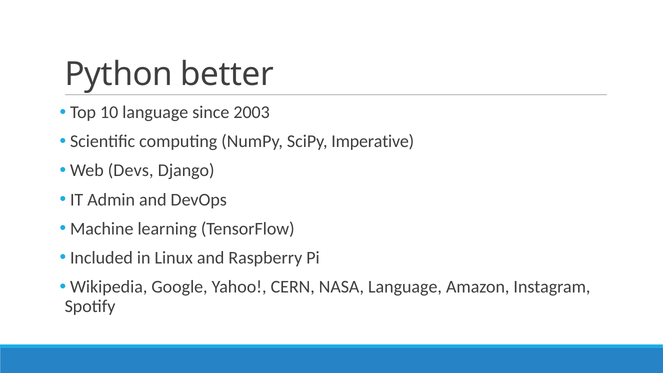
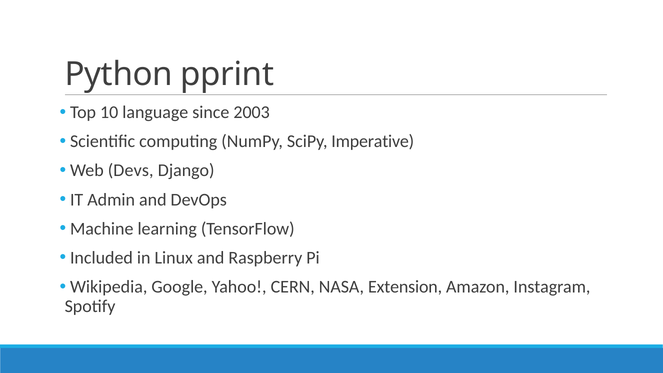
better: better -> pprint
NASA Language: Language -> Extension
